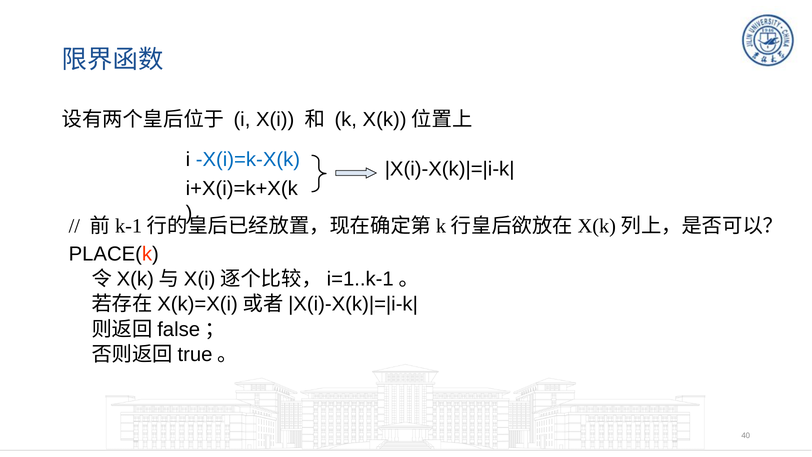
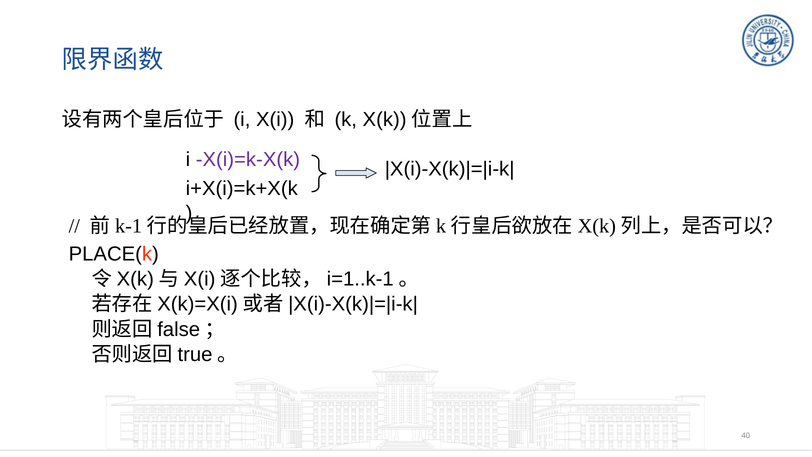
X(i)=k-X(k colour: blue -> purple
